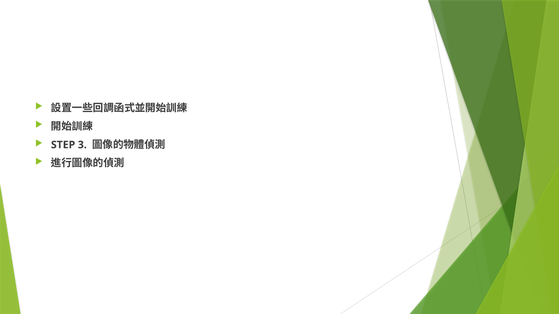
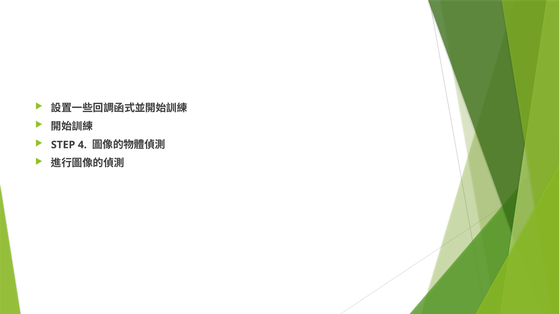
3: 3 -> 4
